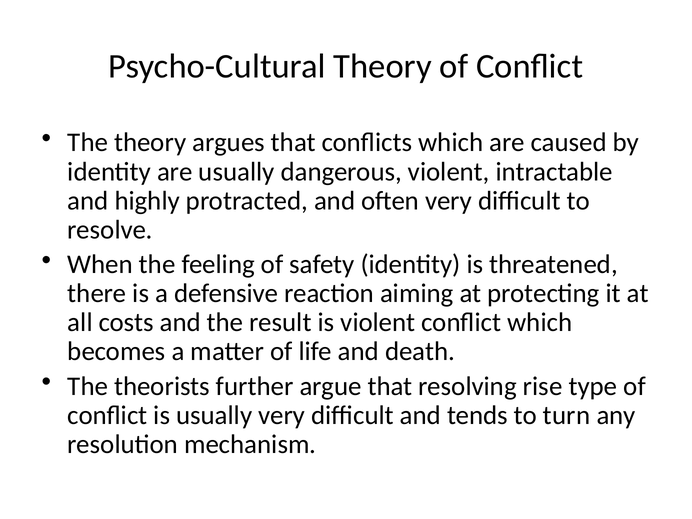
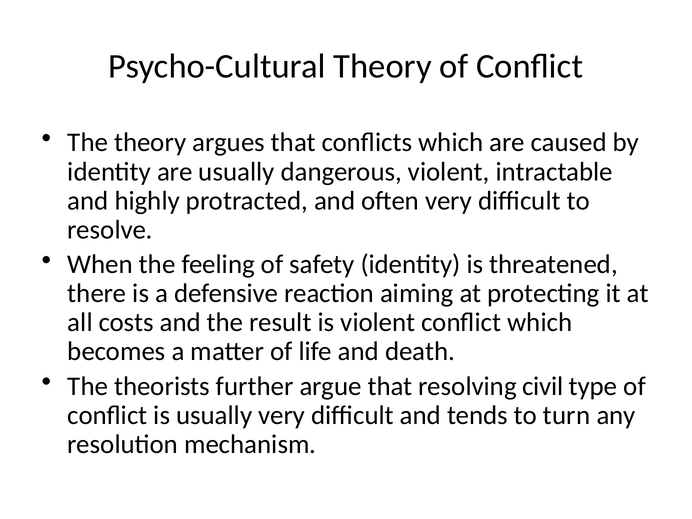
rise: rise -> civil
